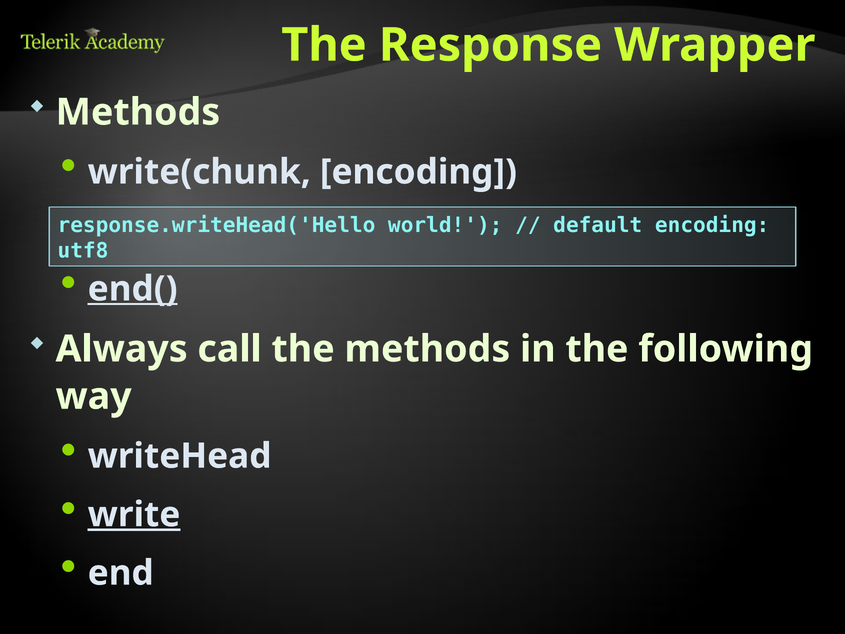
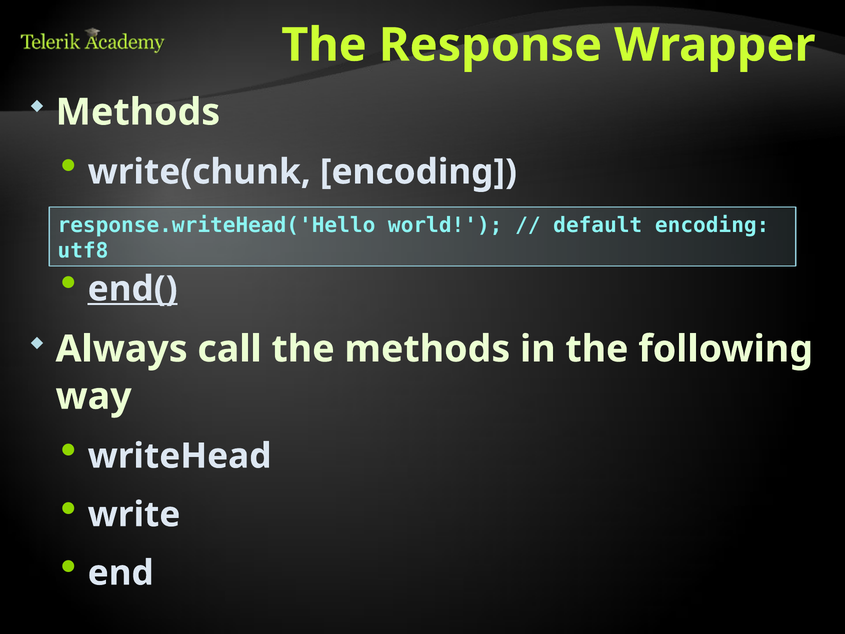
write underline: present -> none
